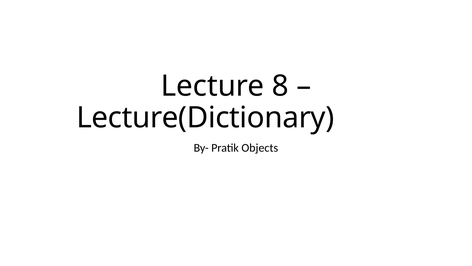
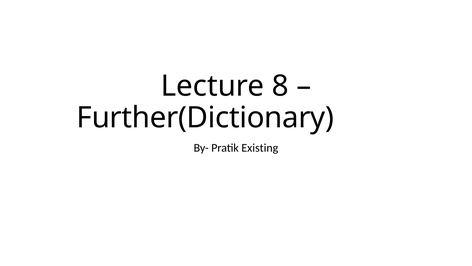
Lecture(Dictionary: Lecture(Dictionary -> Further(Dictionary
Objects: Objects -> Existing
